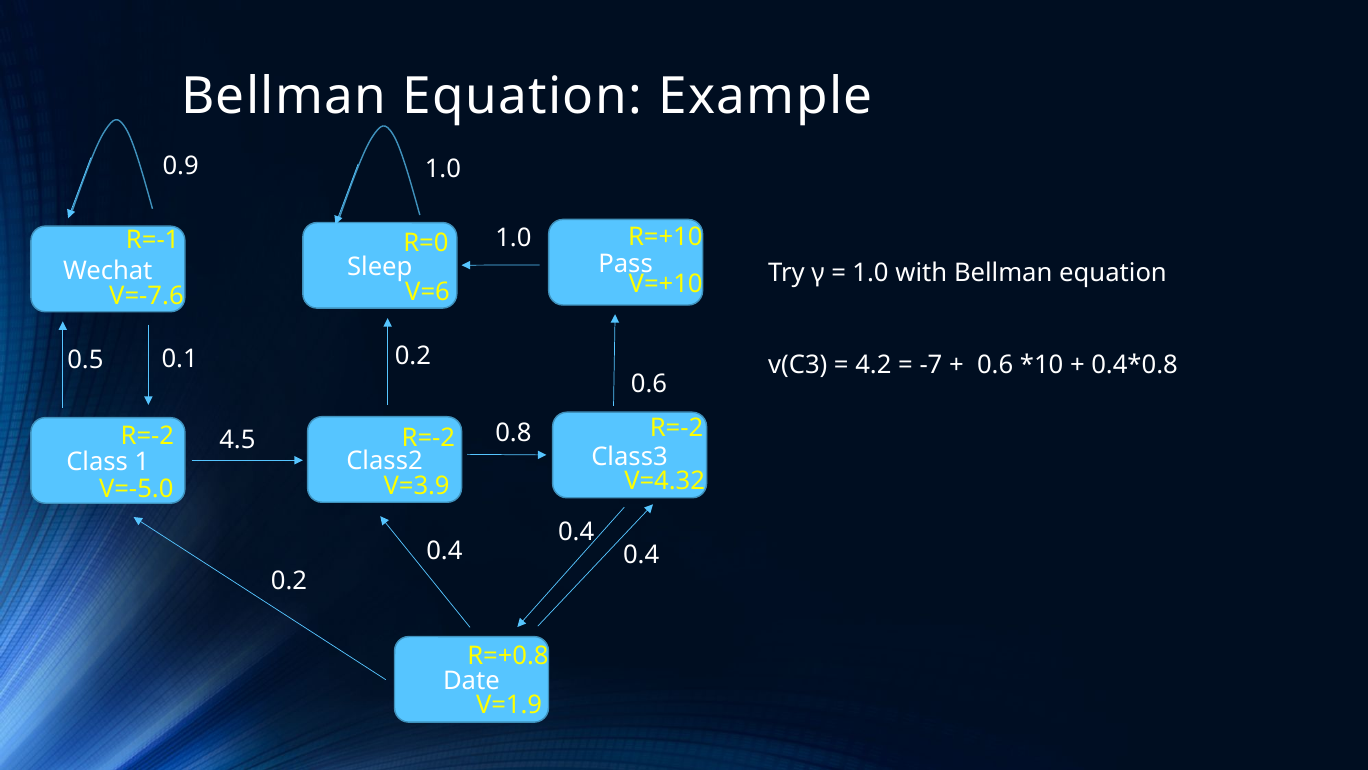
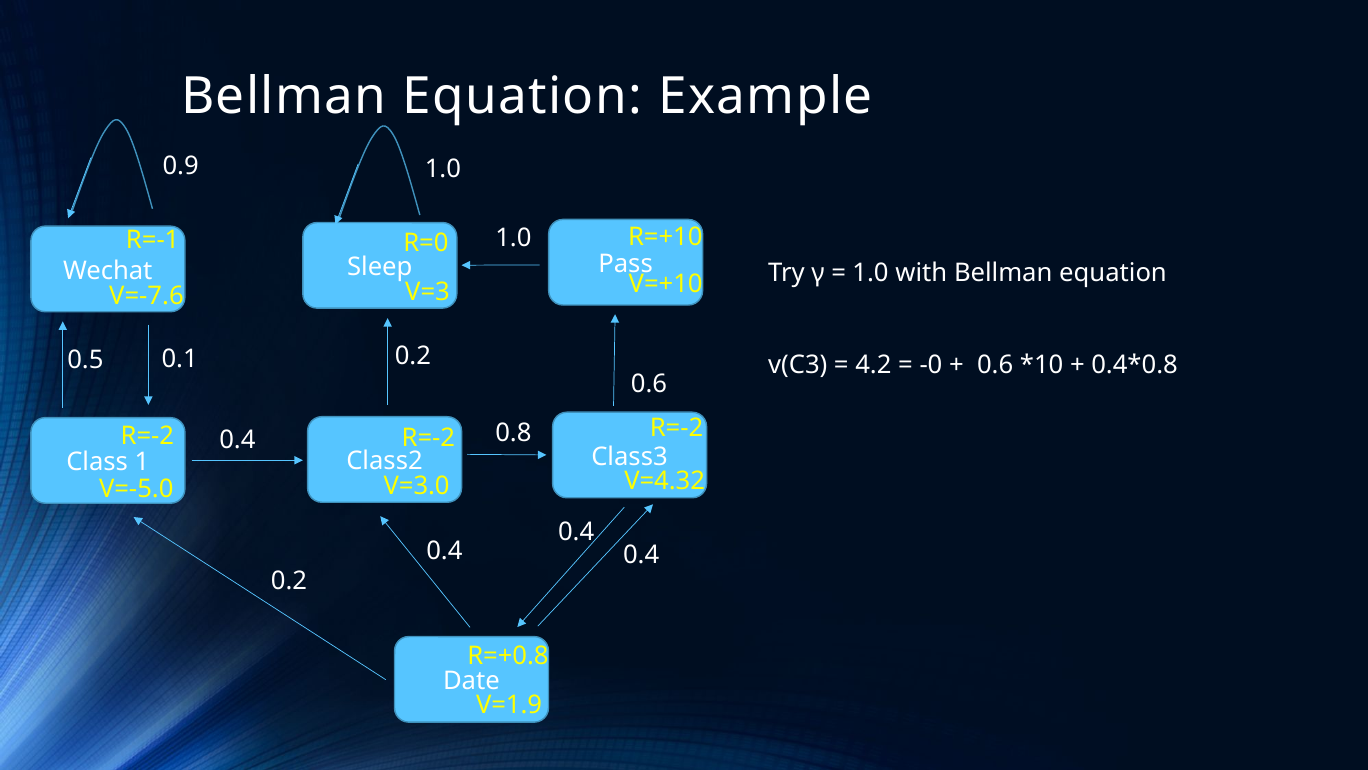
V=6: V=6 -> V=3
-7: -7 -> -0
4.5 at (237, 440): 4.5 -> 0.4
V=3.9: V=3.9 -> V=3.0
